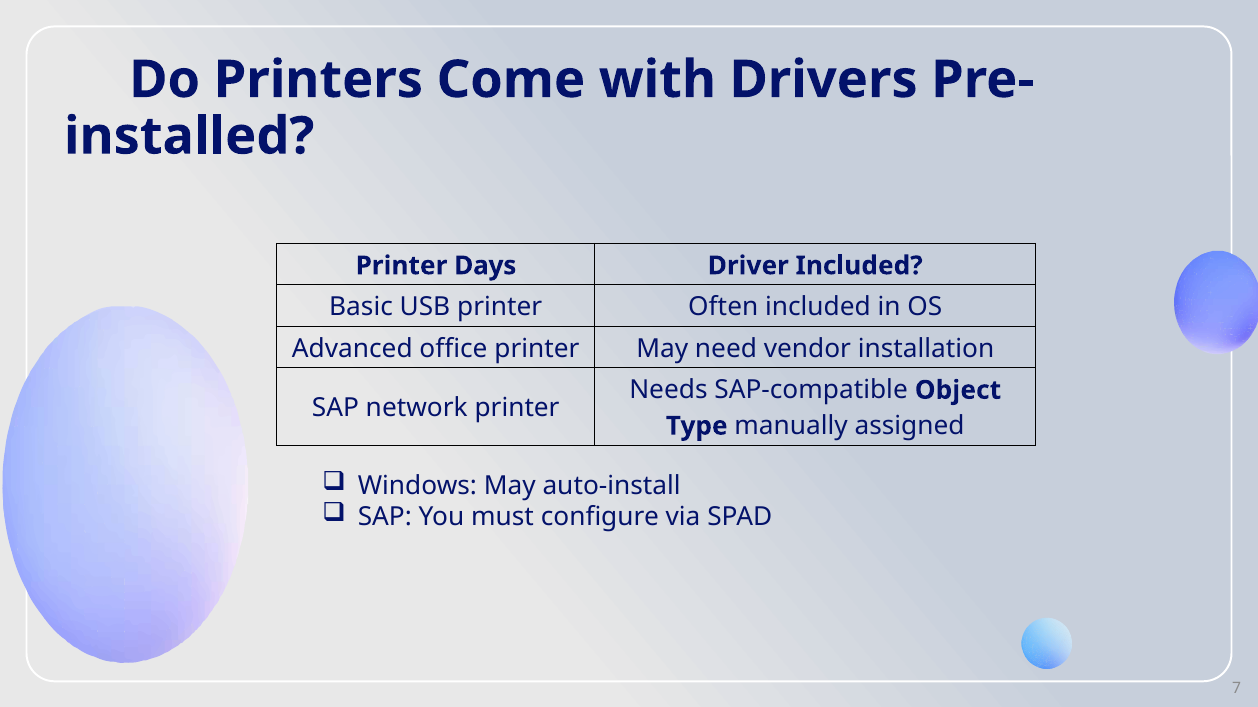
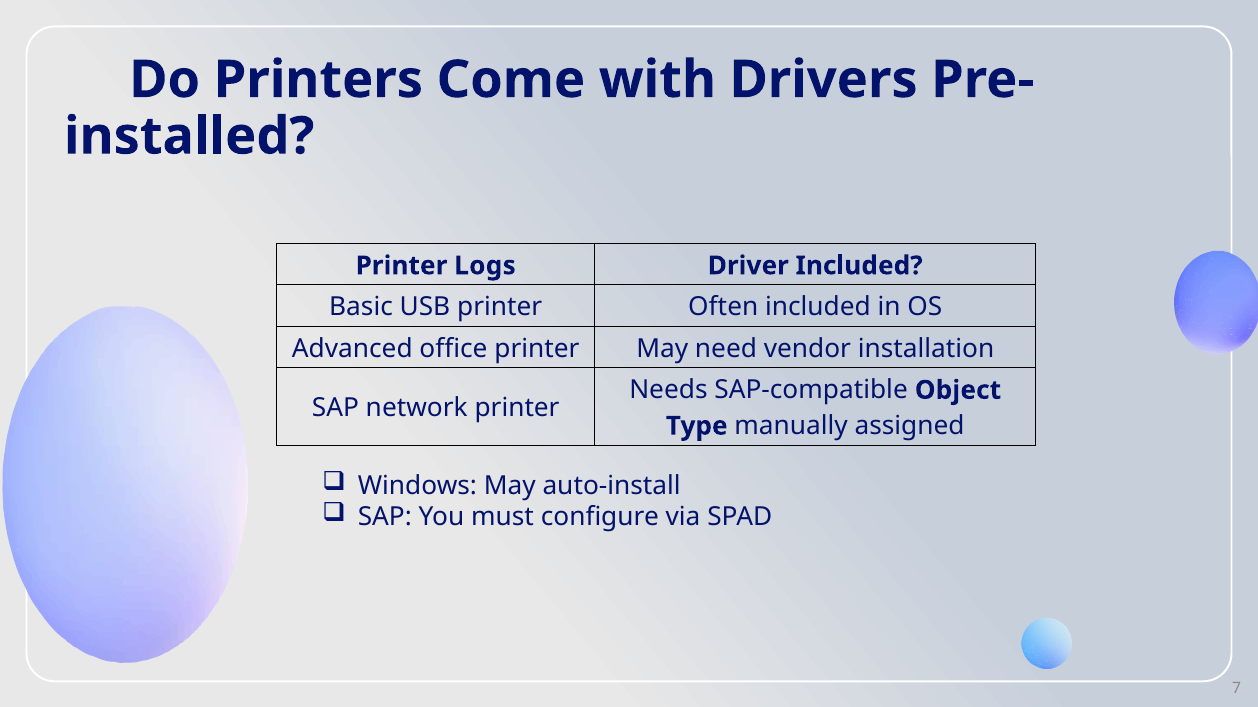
Days: Days -> Logs
